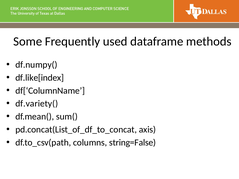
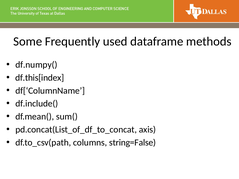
df.like[index: df.like[index -> df.this[index
df.variety(: df.variety( -> df.include(
